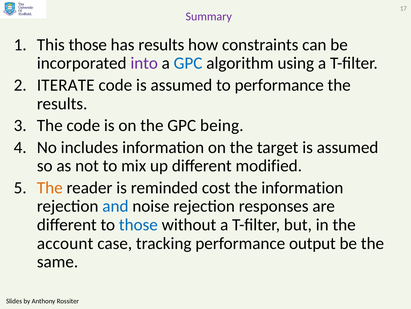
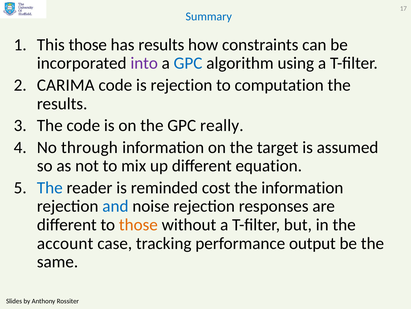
Summary colour: purple -> blue
ITERATE: ITERATE -> CARIMA
code is assumed: assumed -> rejection
to performance: performance -> computation
being: being -> really
includes: includes -> through
modified: modified -> equation
The at (50, 187) colour: orange -> blue
those at (138, 224) colour: blue -> orange
